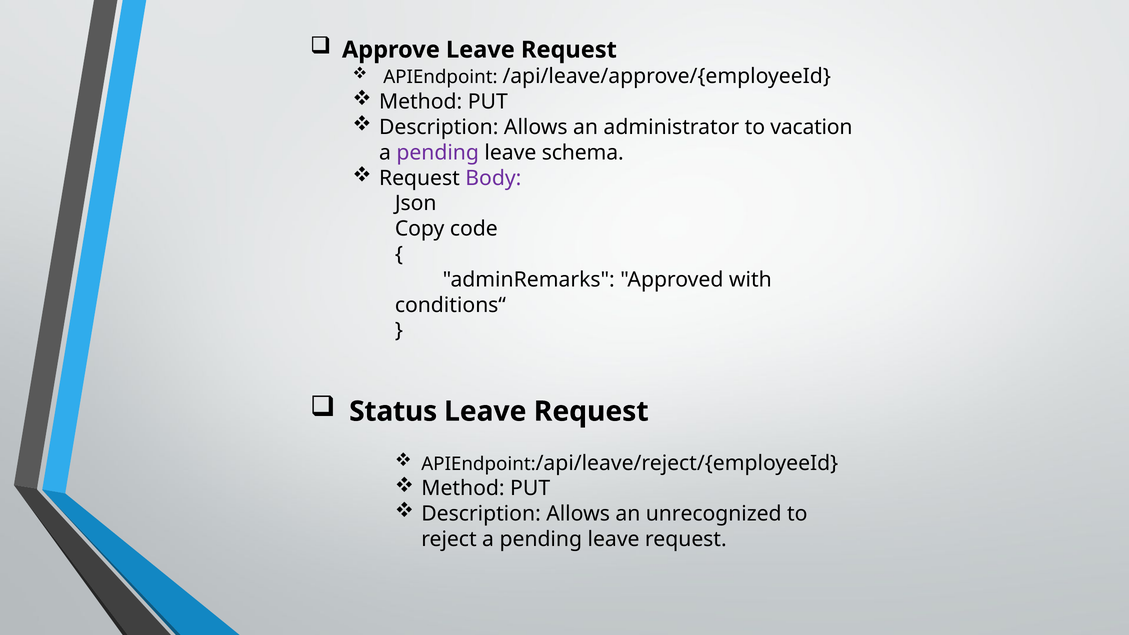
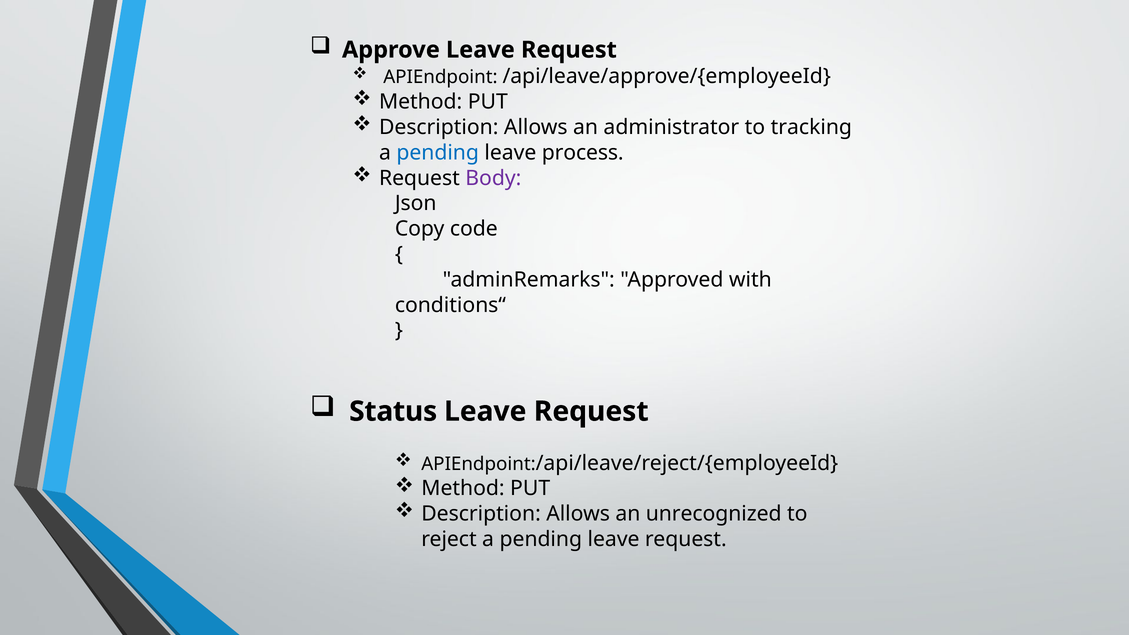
vacation: vacation -> tracking
pending at (438, 153) colour: purple -> blue
schema: schema -> process
